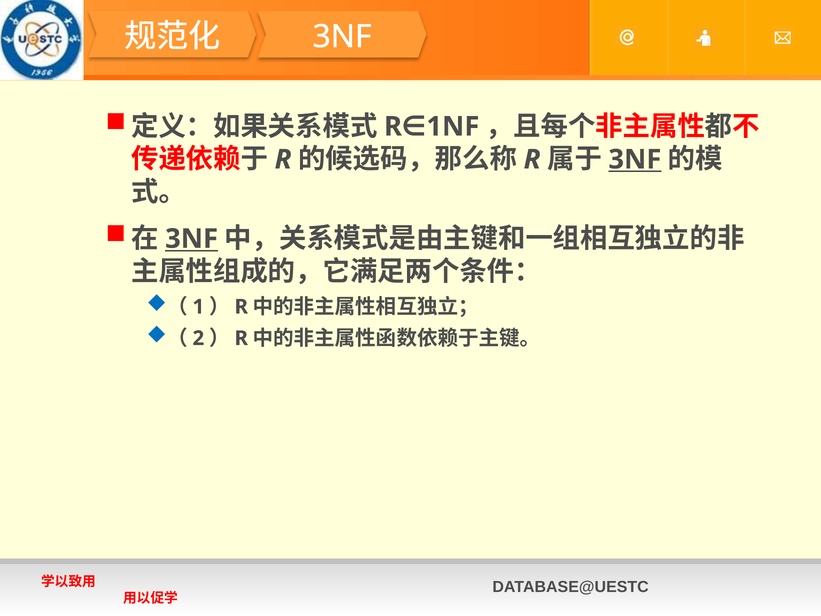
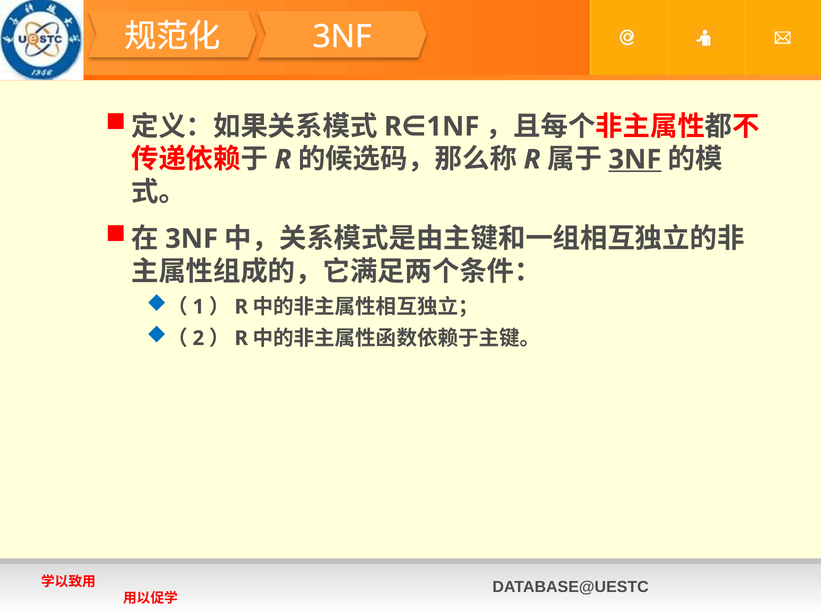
3NF at (192, 239) underline: present -> none
